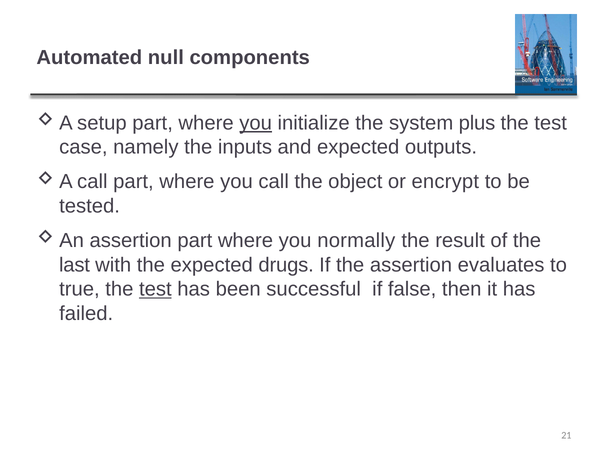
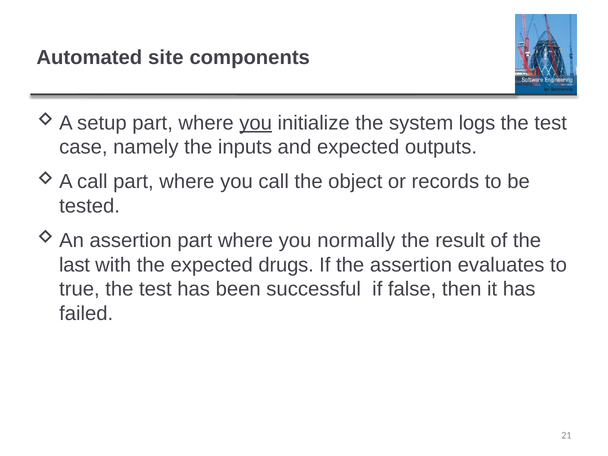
null: null -> site
plus: plus -> logs
encrypt: encrypt -> records
test at (155, 289) underline: present -> none
